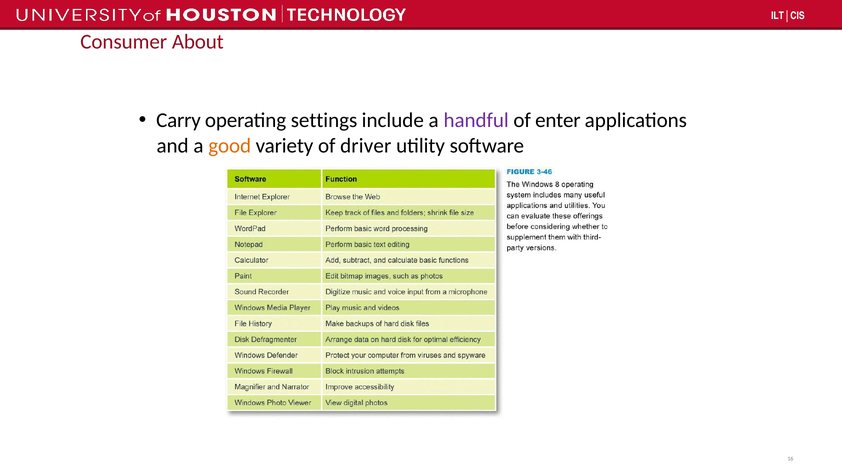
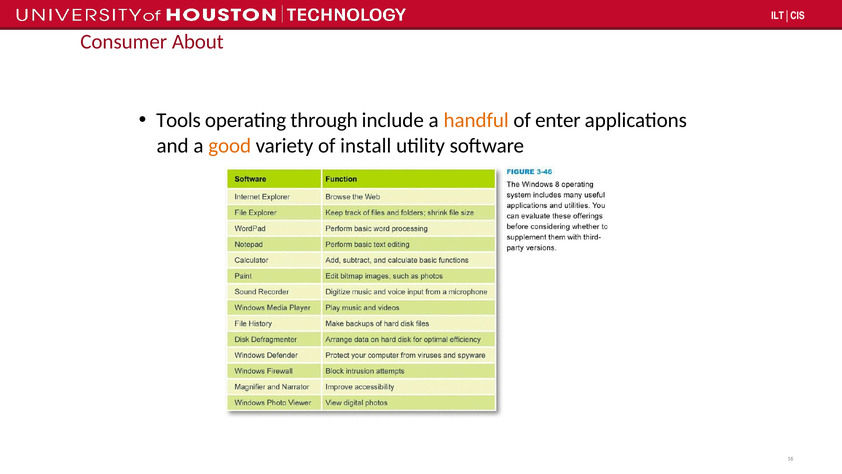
Carry: Carry -> Tools
settings: settings -> through
handful colour: purple -> orange
driver: driver -> install
